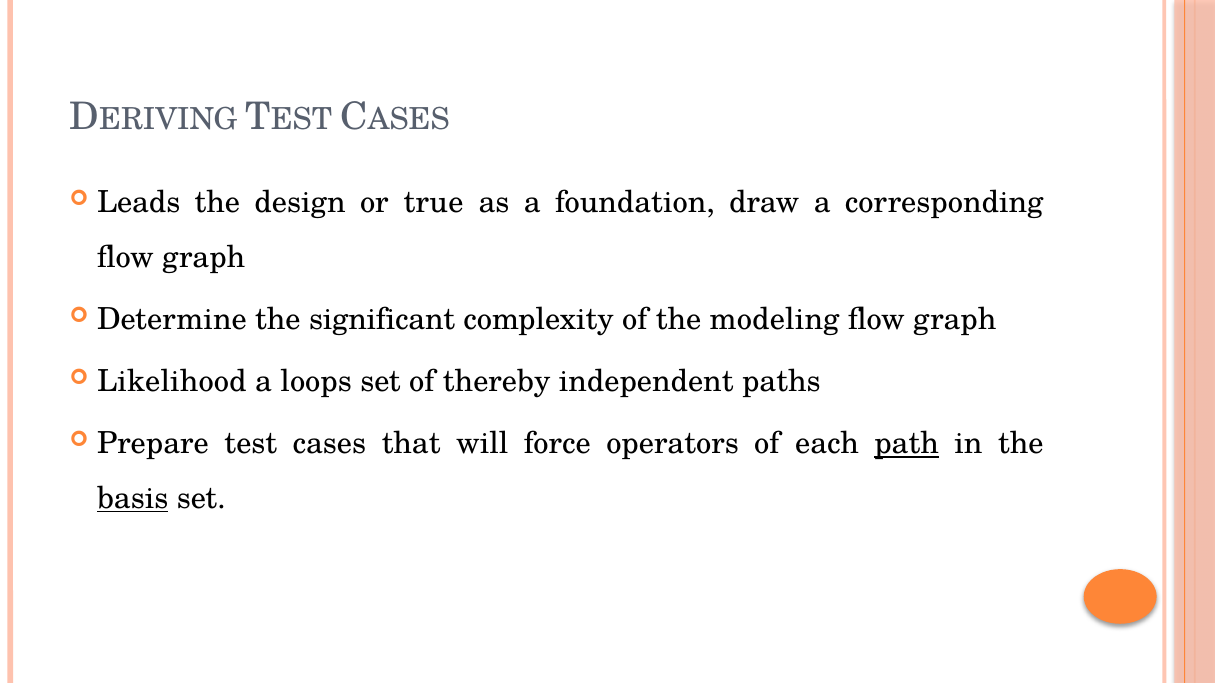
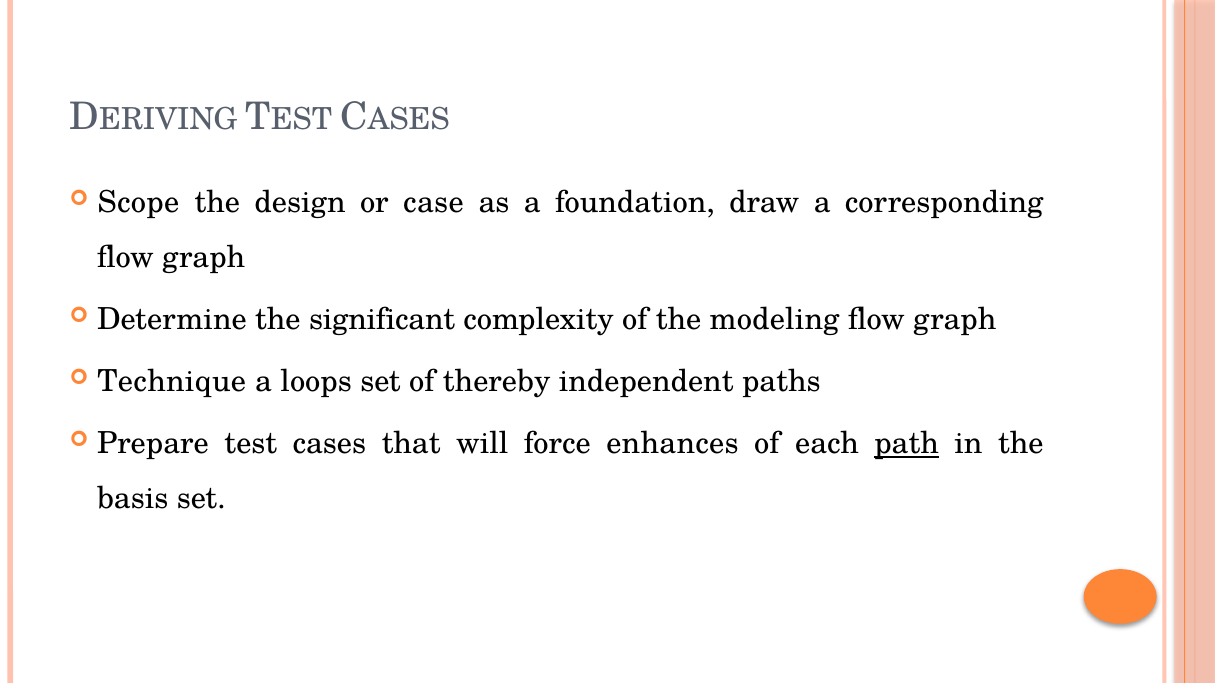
Leads: Leads -> Scope
true: true -> case
Likelihood: Likelihood -> Technique
operators: operators -> enhances
basis underline: present -> none
